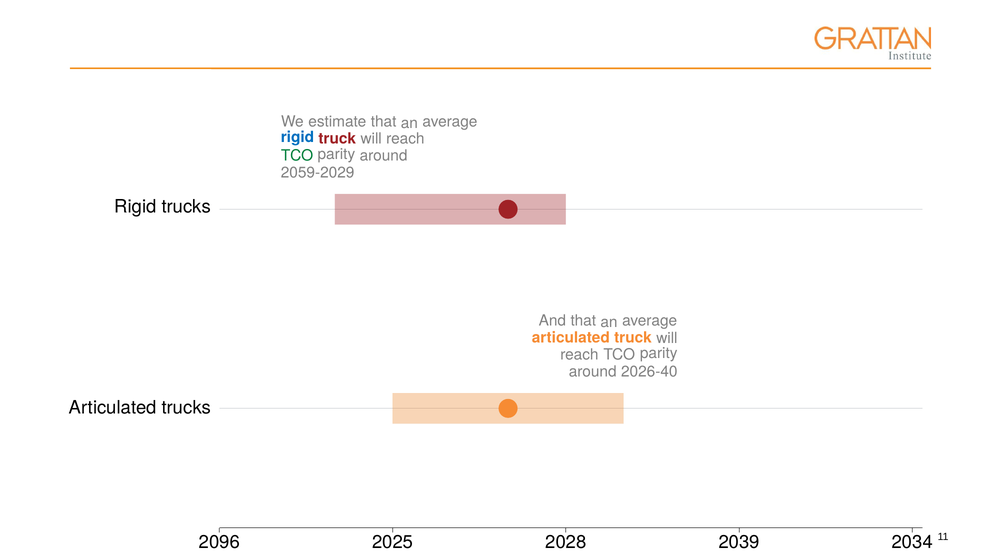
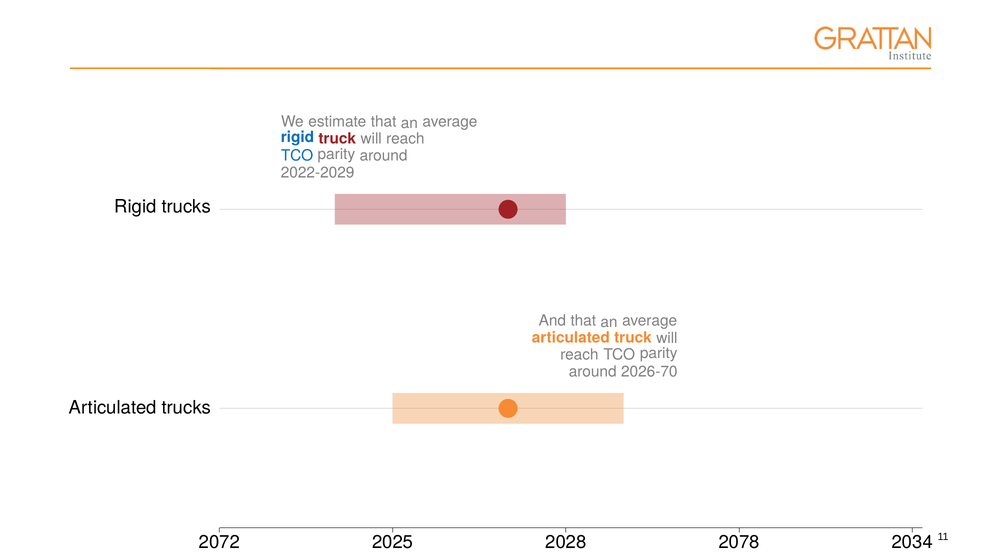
TCO at (297, 156) colour: green -> blue
2059-2029: 2059-2029 -> 2022-2029
2026-40: 2026-40 -> 2026-70
2096: 2096 -> 2072
2039: 2039 -> 2078
